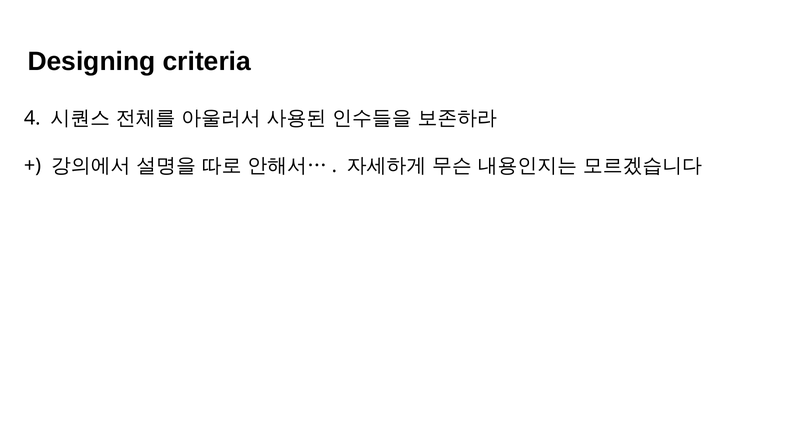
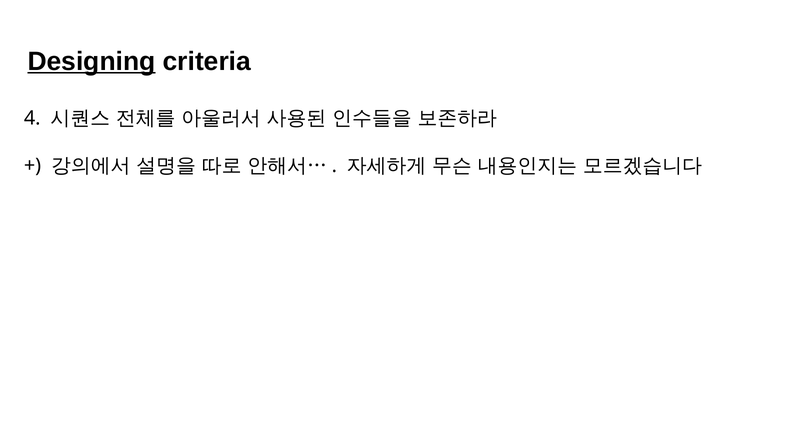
Designing underline: none -> present
